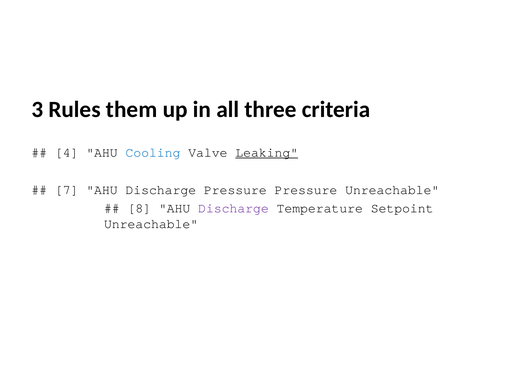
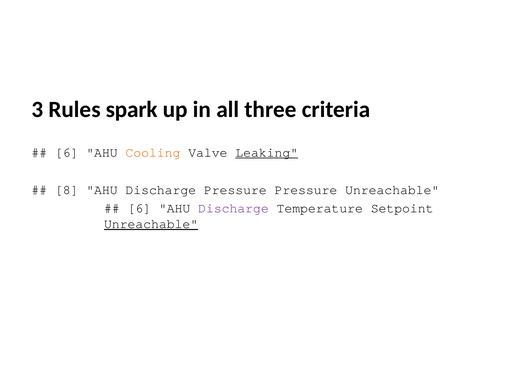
them: them -> spark
4 at (67, 153): 4 -> 6
Cooling colour: blue -> orange
7: 7 -> 8
8 at (139, 208): 8 -> 6
Unreachable at (151, 224) underline: none -> present
